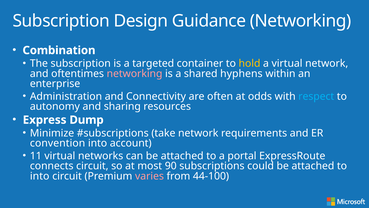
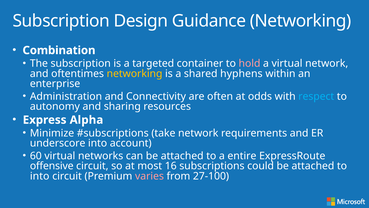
hold colour: yellow -> pink
networking at (135, 74) colour: pink -> yellow
Dump: Dump -> Alpha
convention: convention -> underscore
11: 11 -> 60
portal: portal -> entire
connects: connects -> offensive
90: 90 -> 16
44-100: 44-100 -> 27-100
